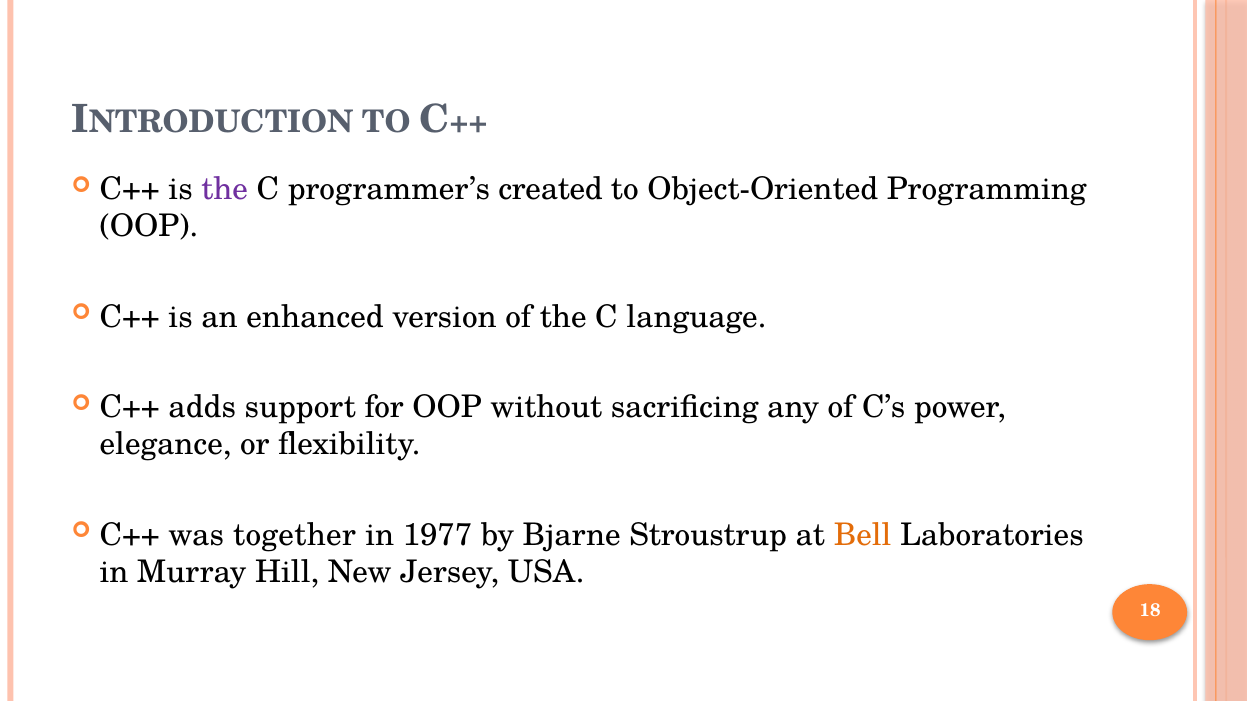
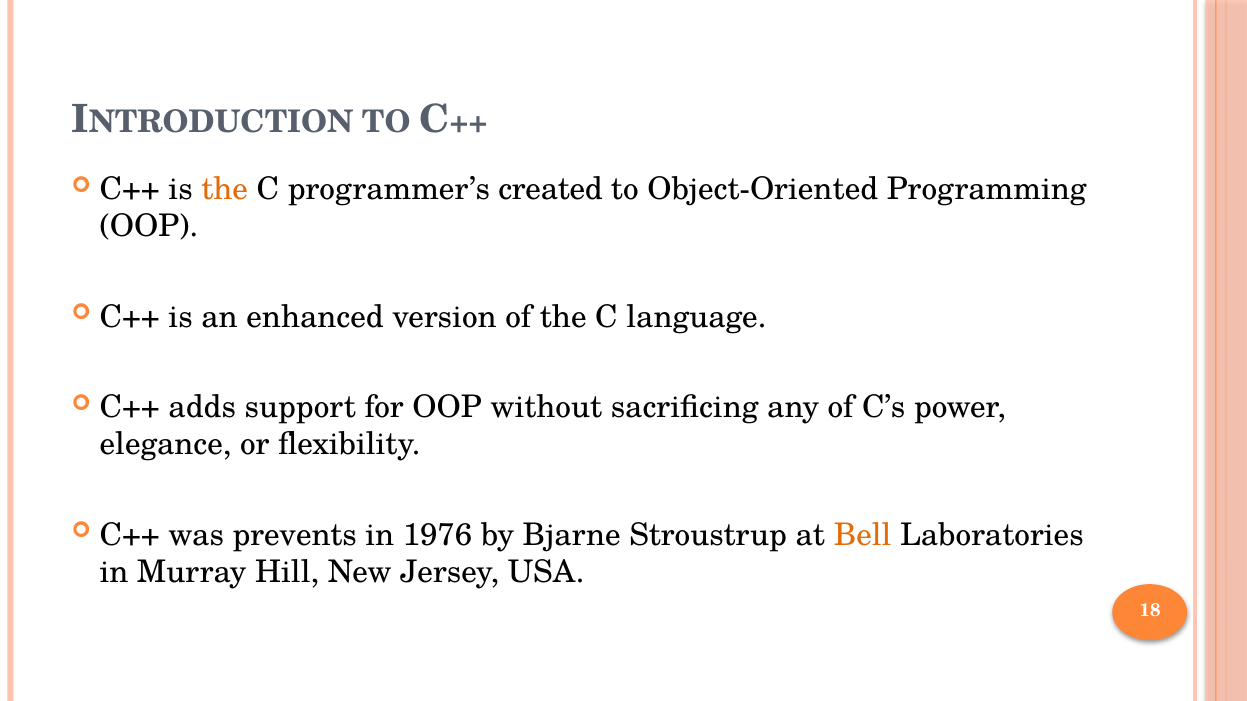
the at (225, 189) colour: purple -> orange
together: together -> prevents
1977: 1977 -> 1976
